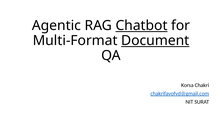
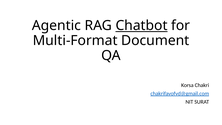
Document underline: present -> none
